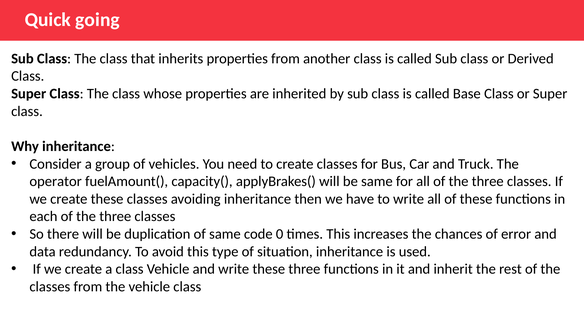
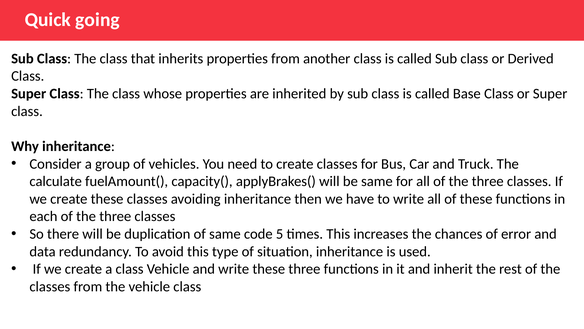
operator: operator -> calculate
0: 0 -> 5
